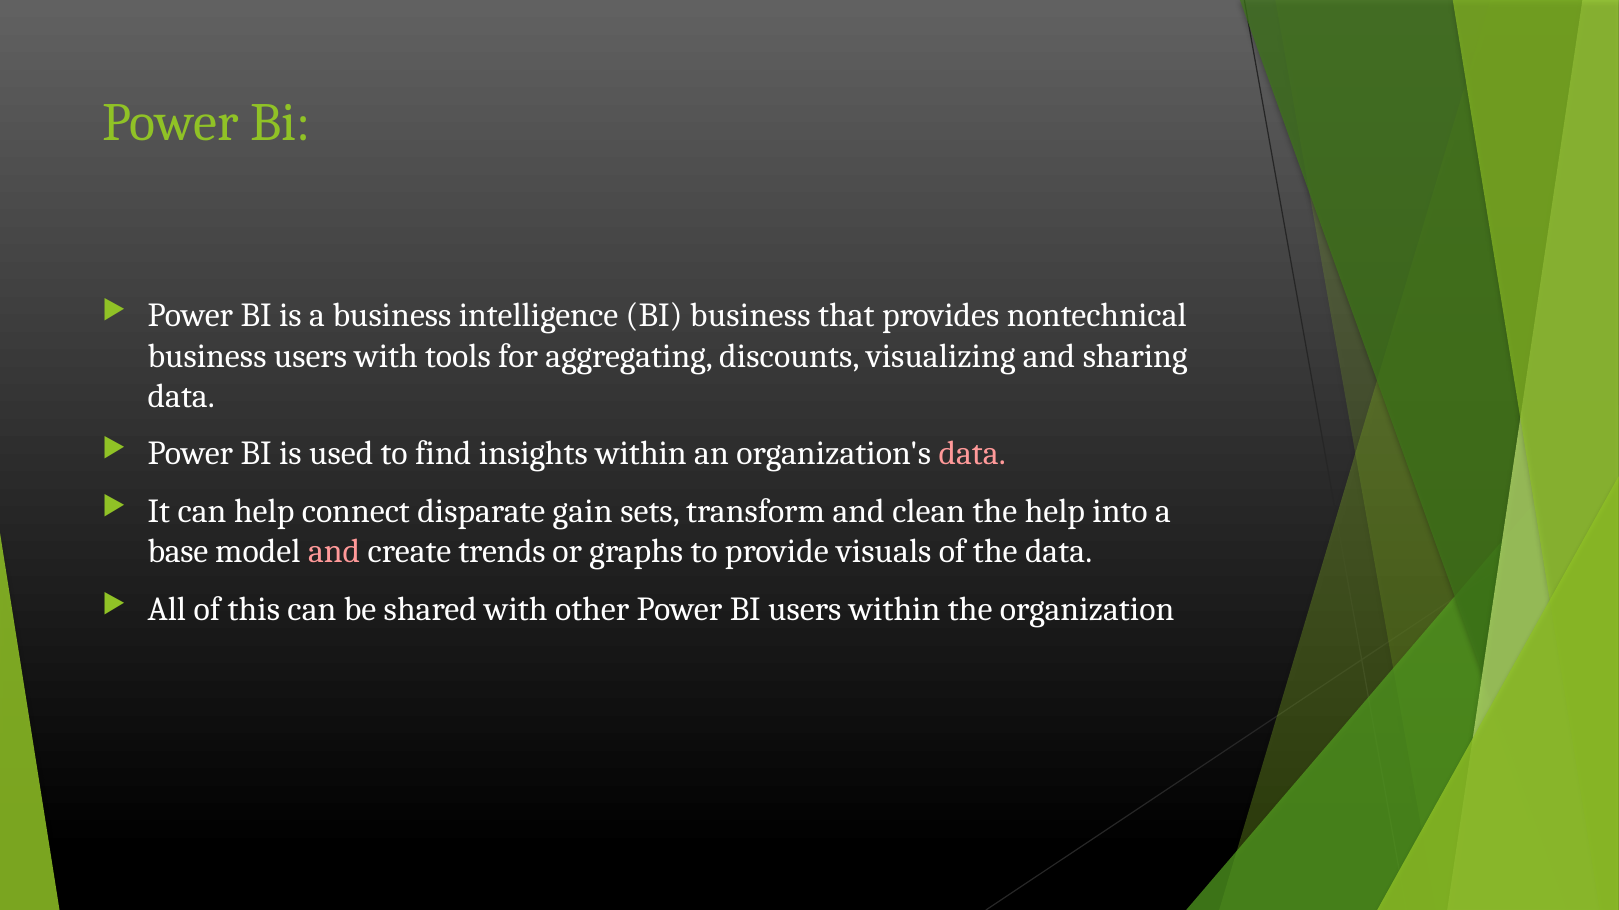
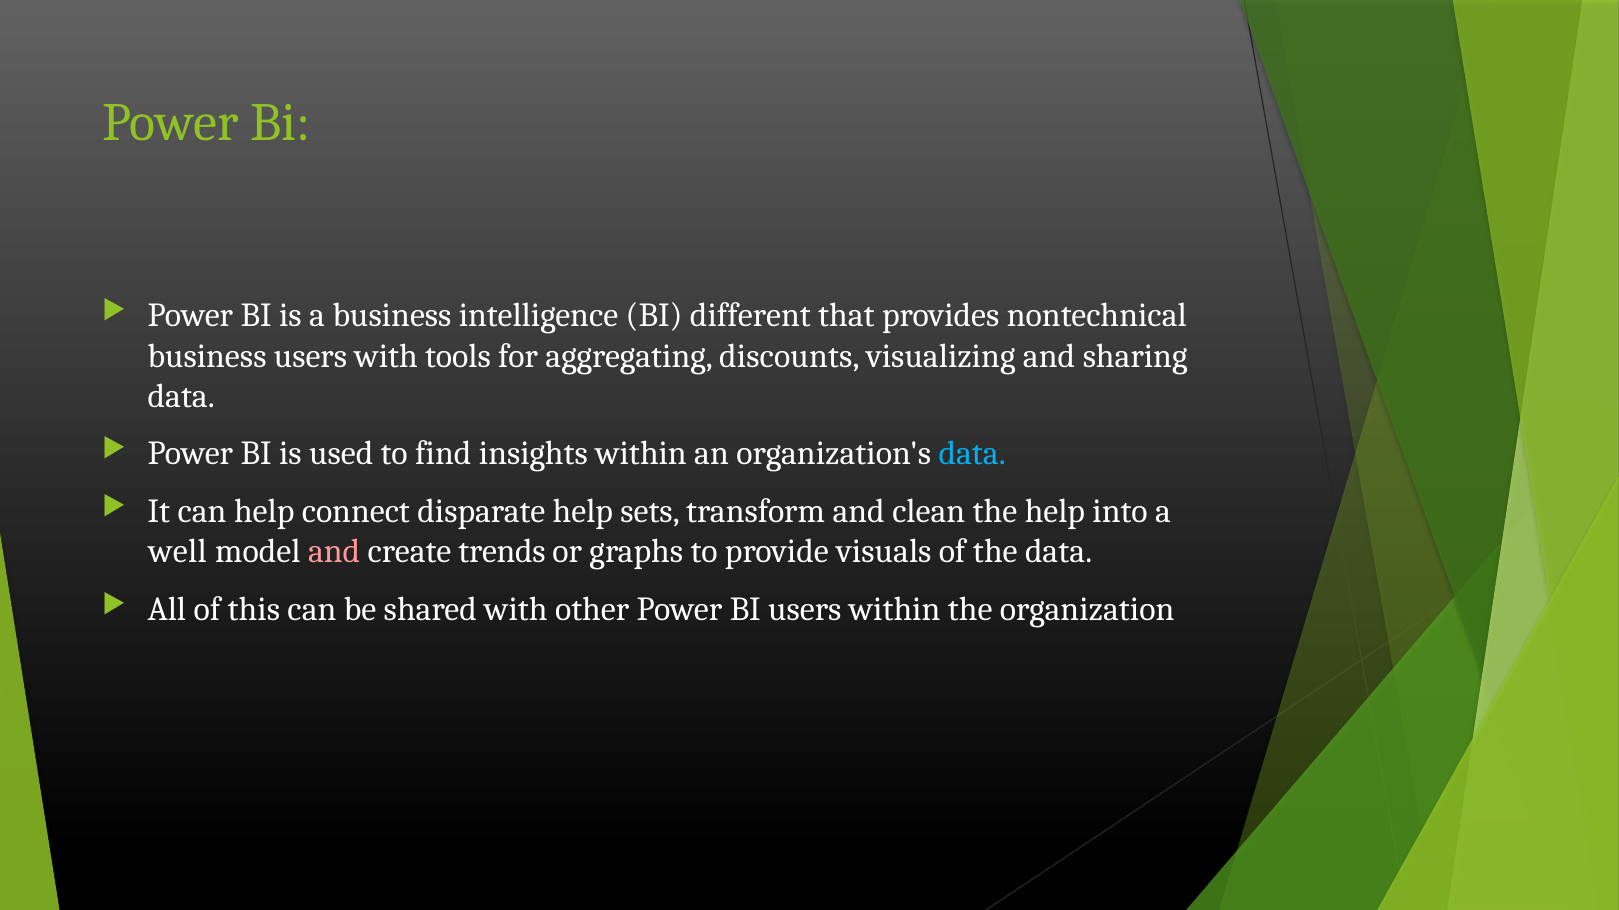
BI business: business -> different
data at (972, 454) colour: pink -> light blue
disparate gain: gain -> help
base: base -> well
